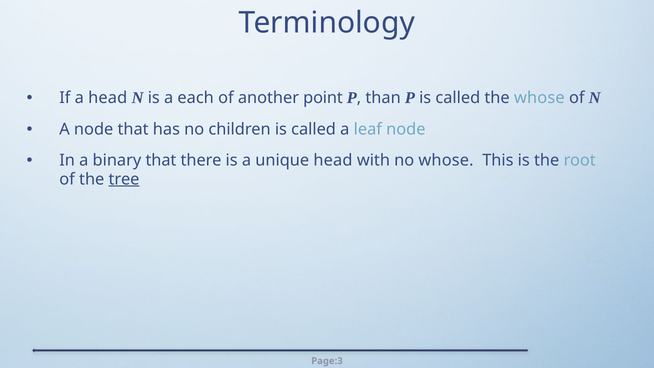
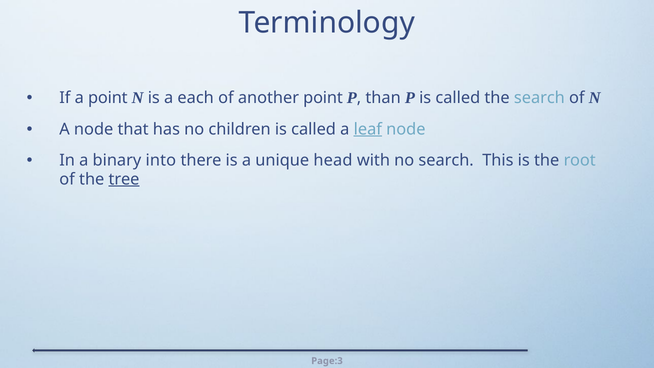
a head: head -> point
the whose: whose -> search
leaf underline: none -> present
binary that: that -> into
no whose: whose -> search
